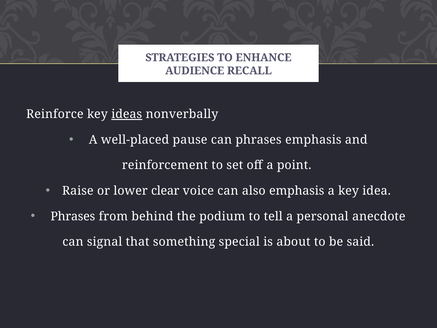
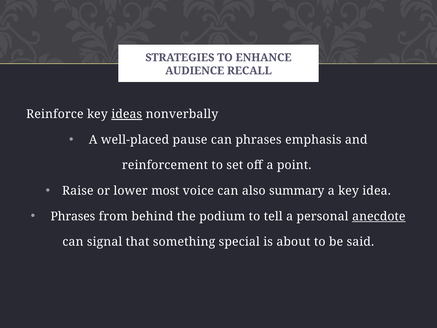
clear: clear -> most
also emphasis: emphasis -> summary
anecdote underline: none -> present
